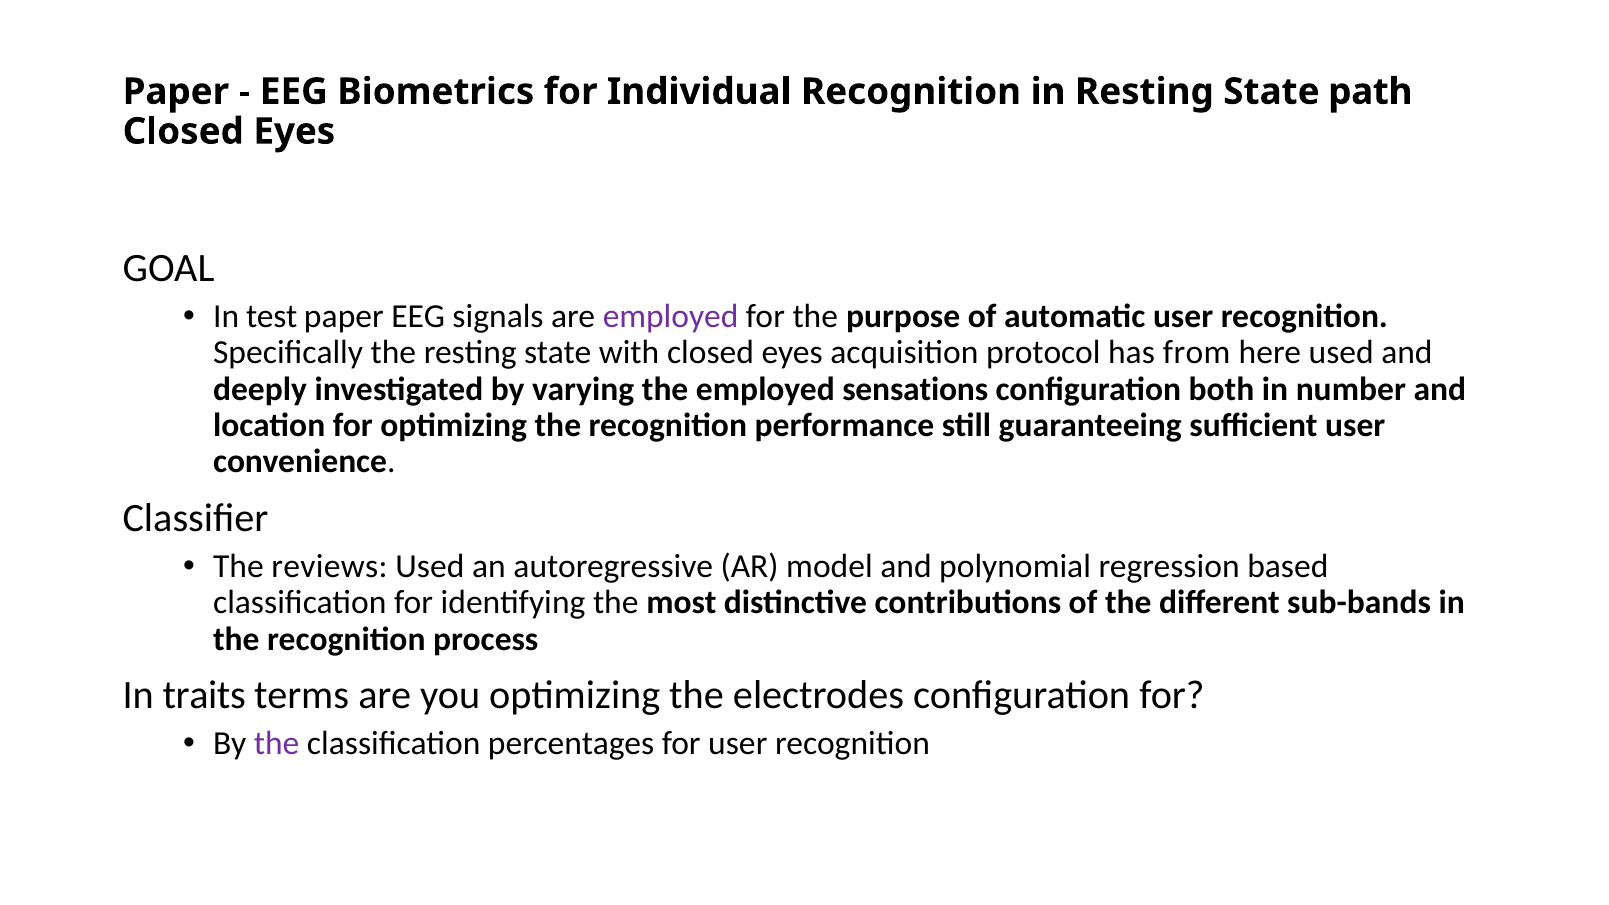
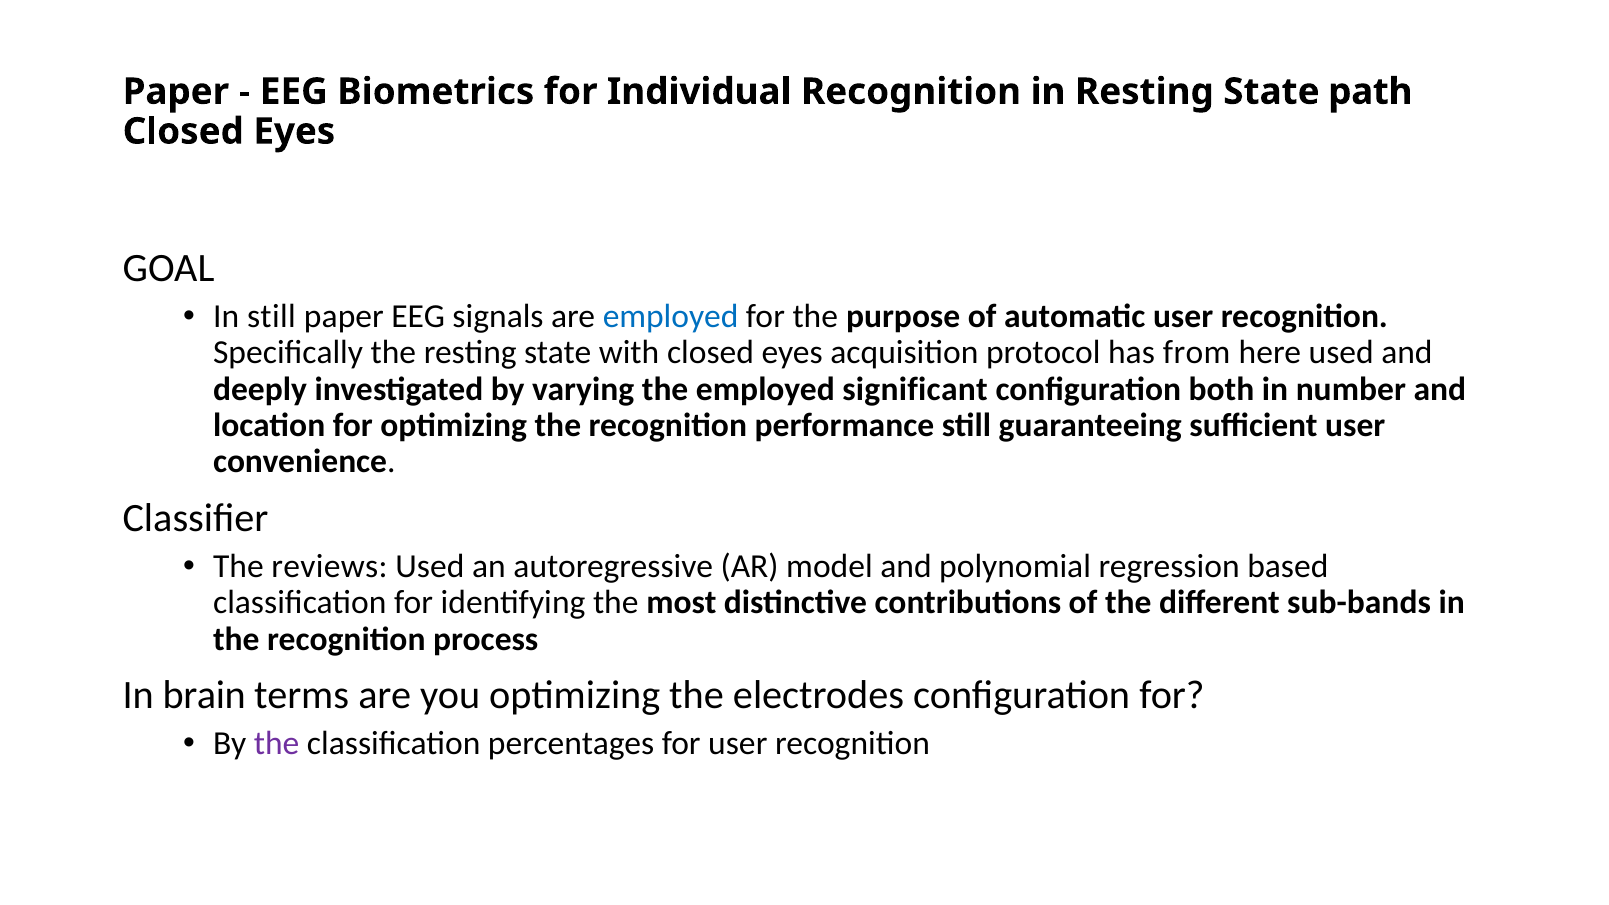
In test: test -> still
employed at (671, 317) colour: purple -> blue
sensations: sensations -> significant
traits: traits -> brain
